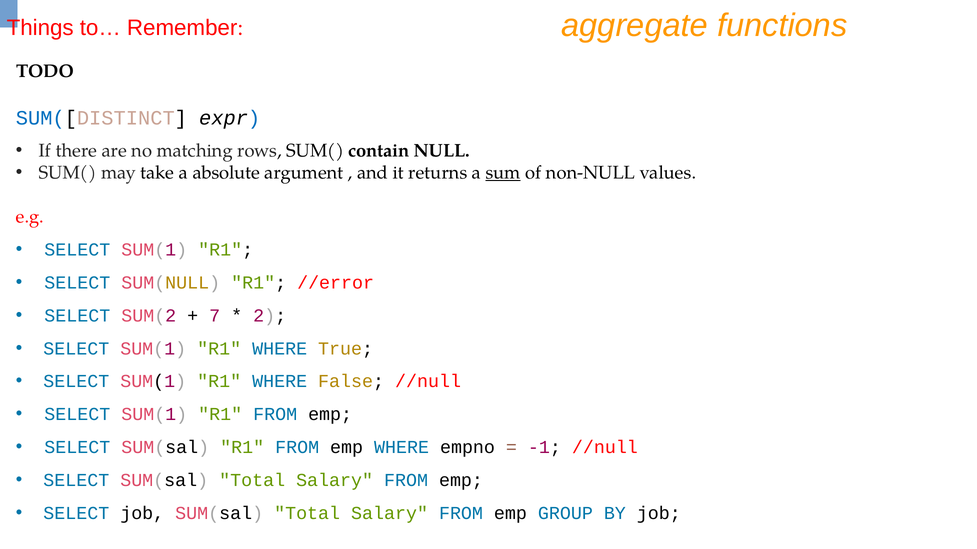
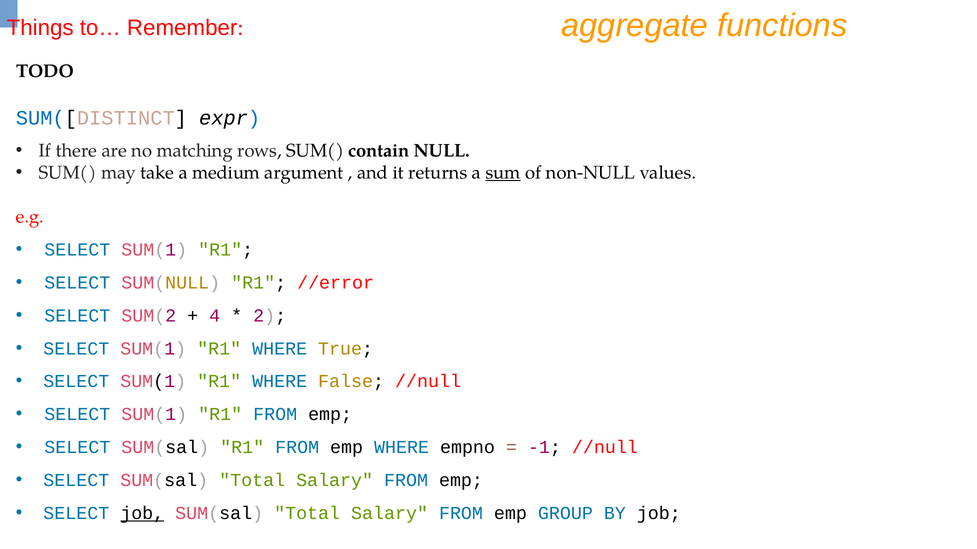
absolute: absolute -> medium
7: 7 -> 4
job at (142, 514) underline: none -> present
